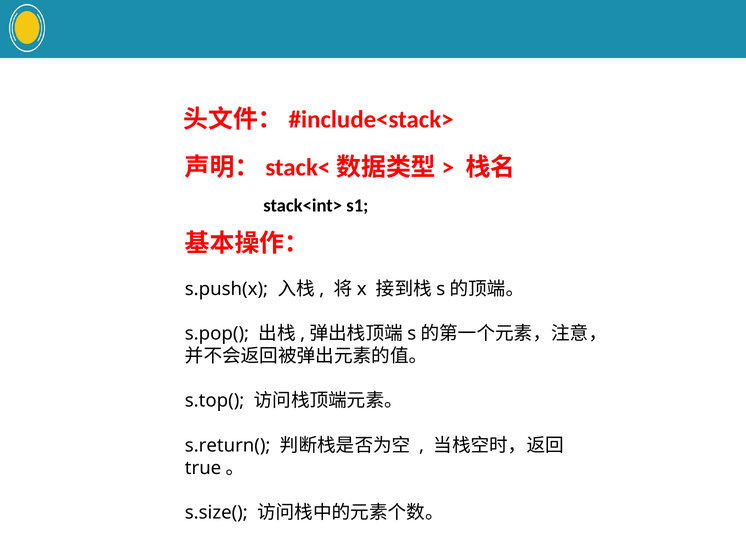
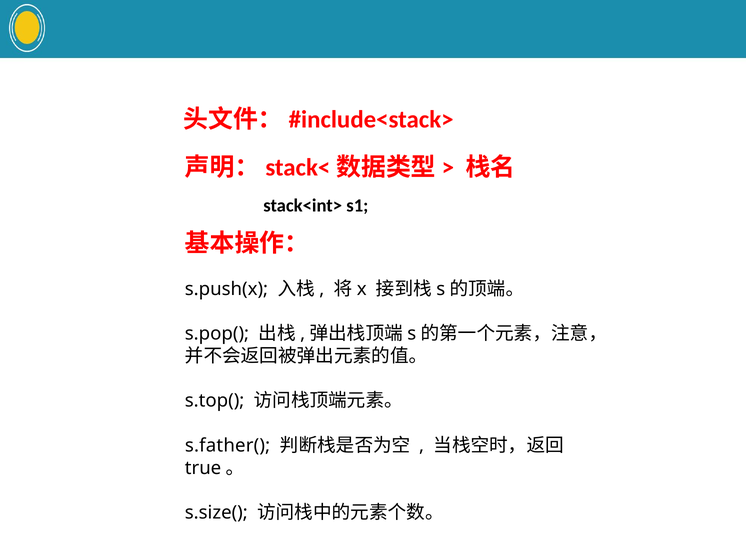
s.return(: s.return( -> s.father(
